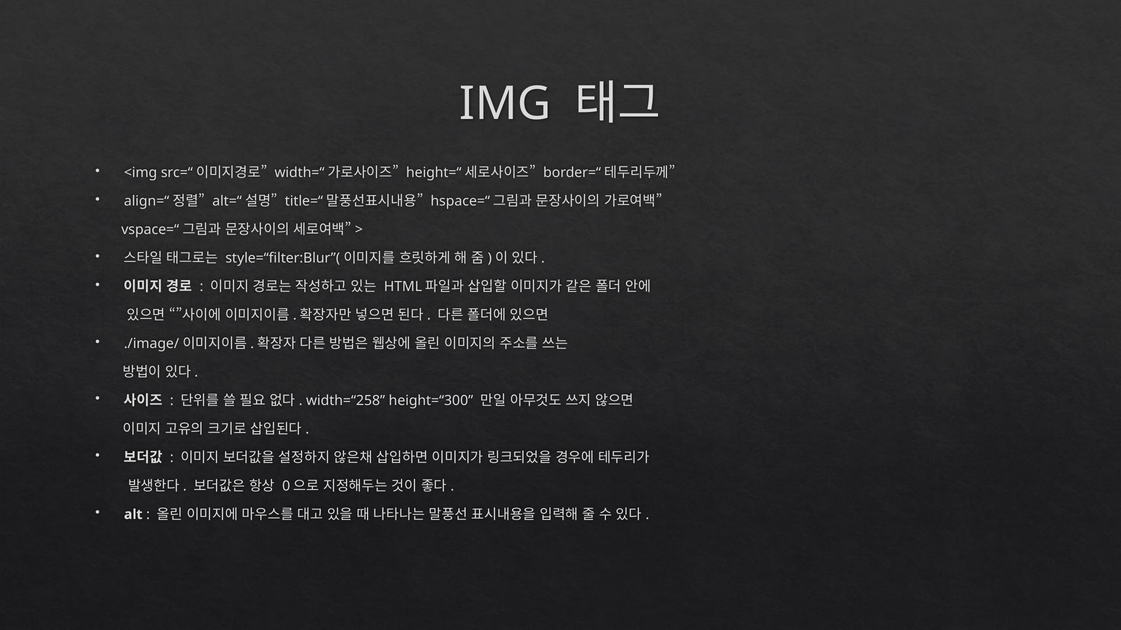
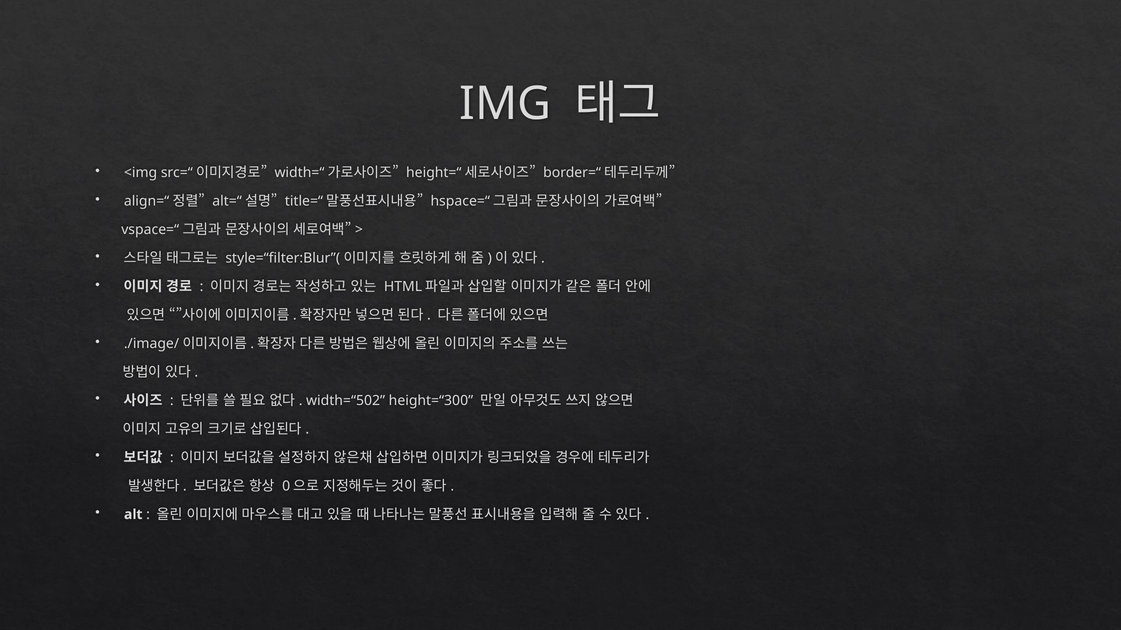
width=“258: width=“258 -> width=“502
